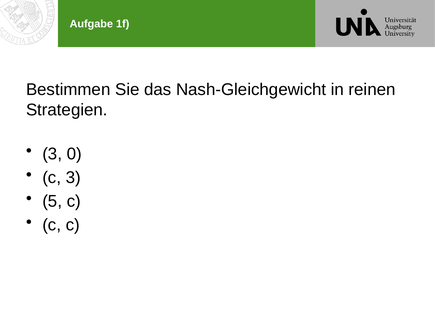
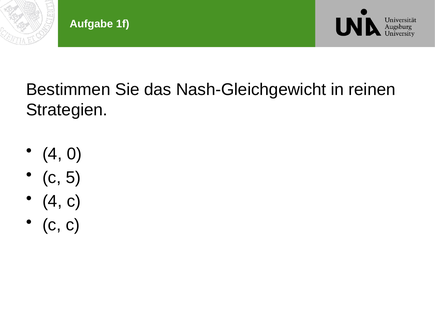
3 at (52, 154): 3 -> 4
c 3: 3 -> 5
5 at (52, 201): 5 -> 4
